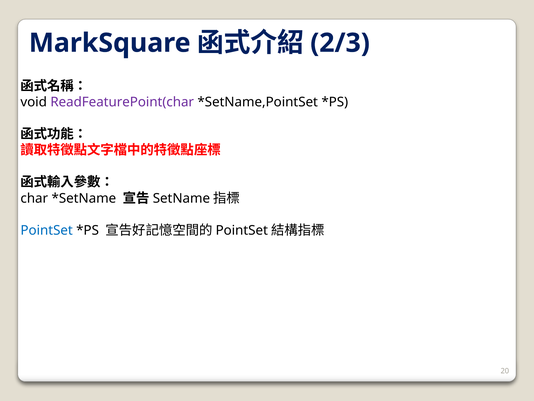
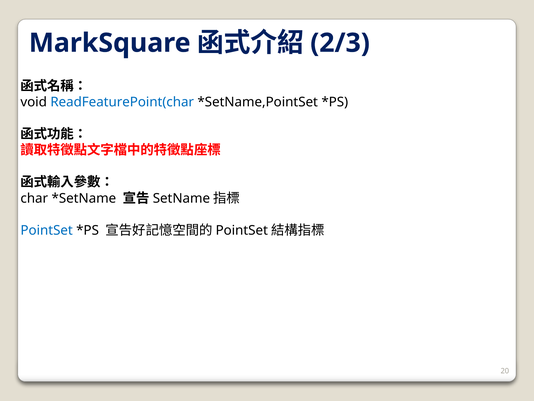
ReadFeaturePoint(char colour: purple -> blue
